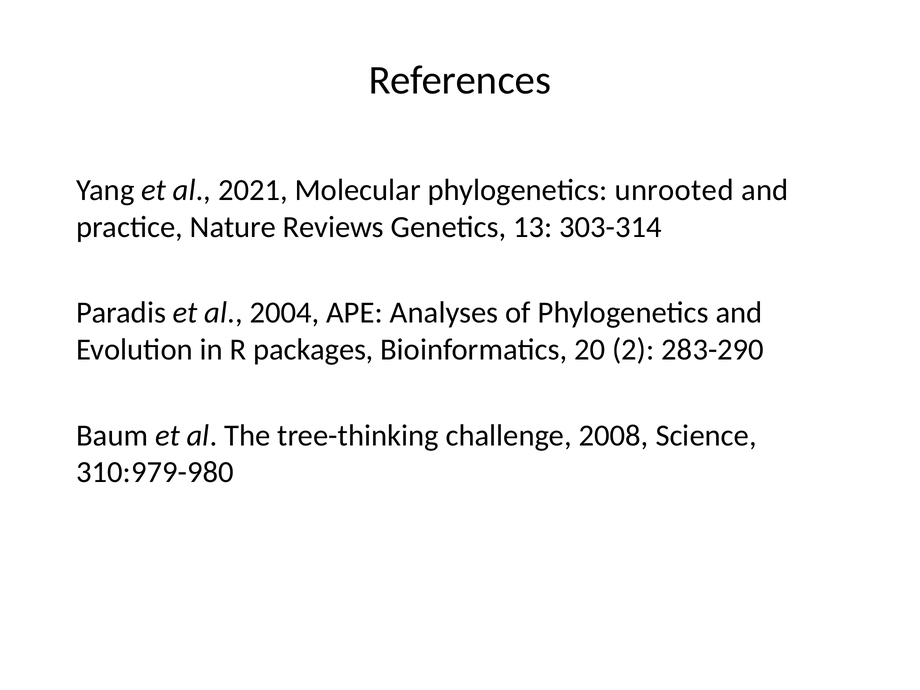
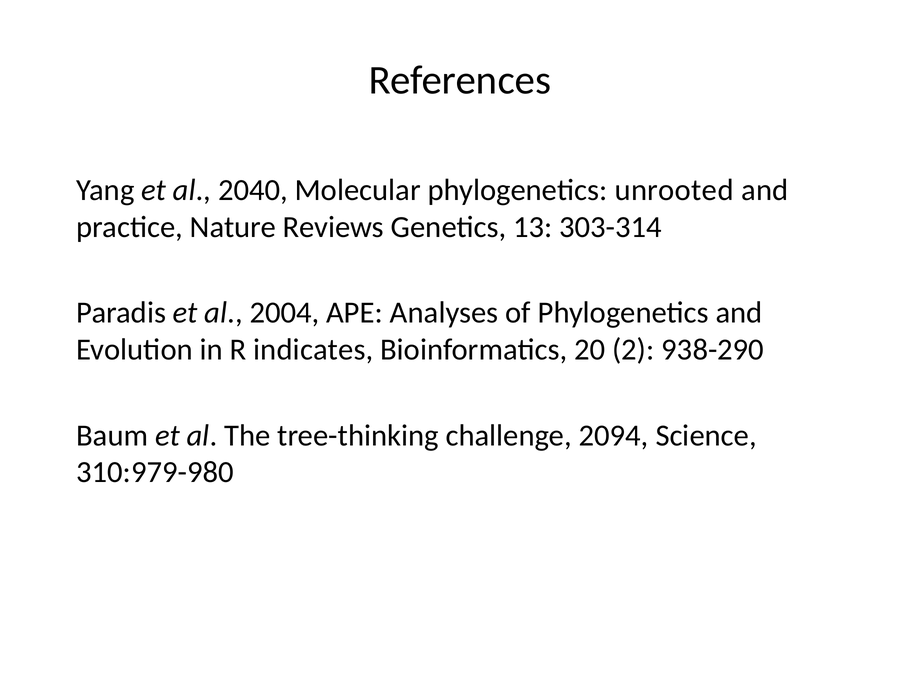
2021: 2021 -> 2040
packages: packages -> indicates
283-290: 283-290 -> 938-290
2008: 2008 -> 2094
